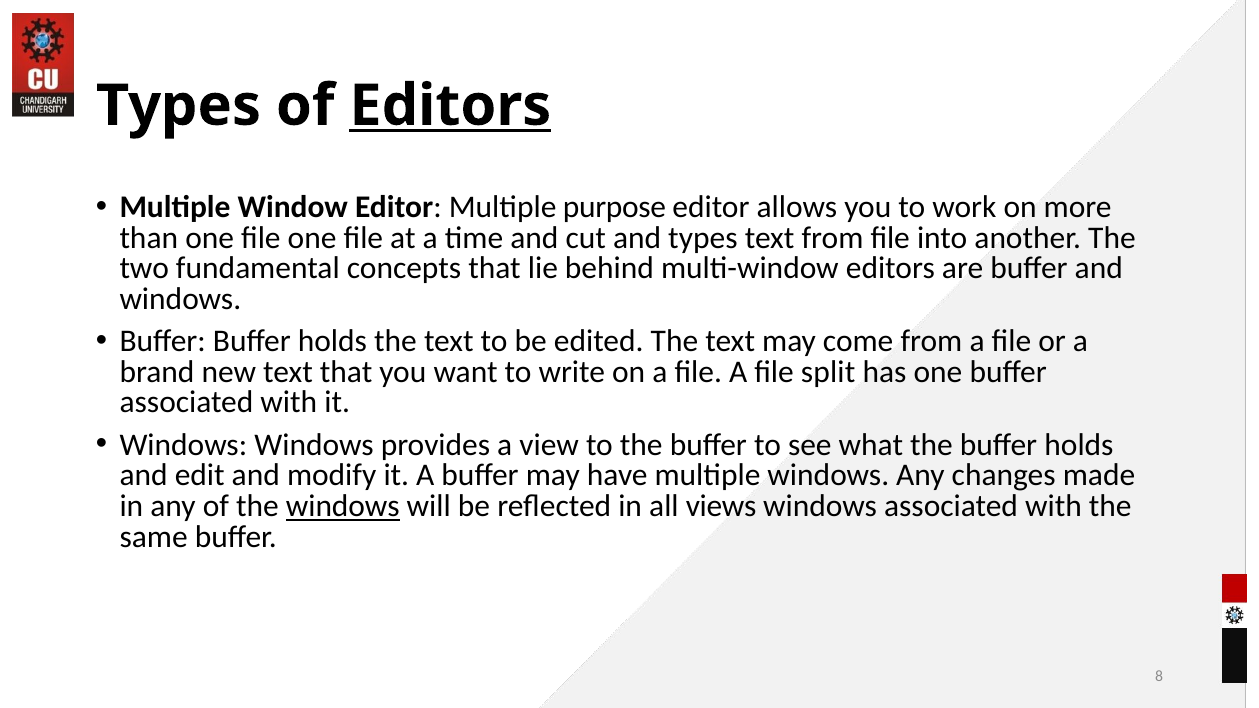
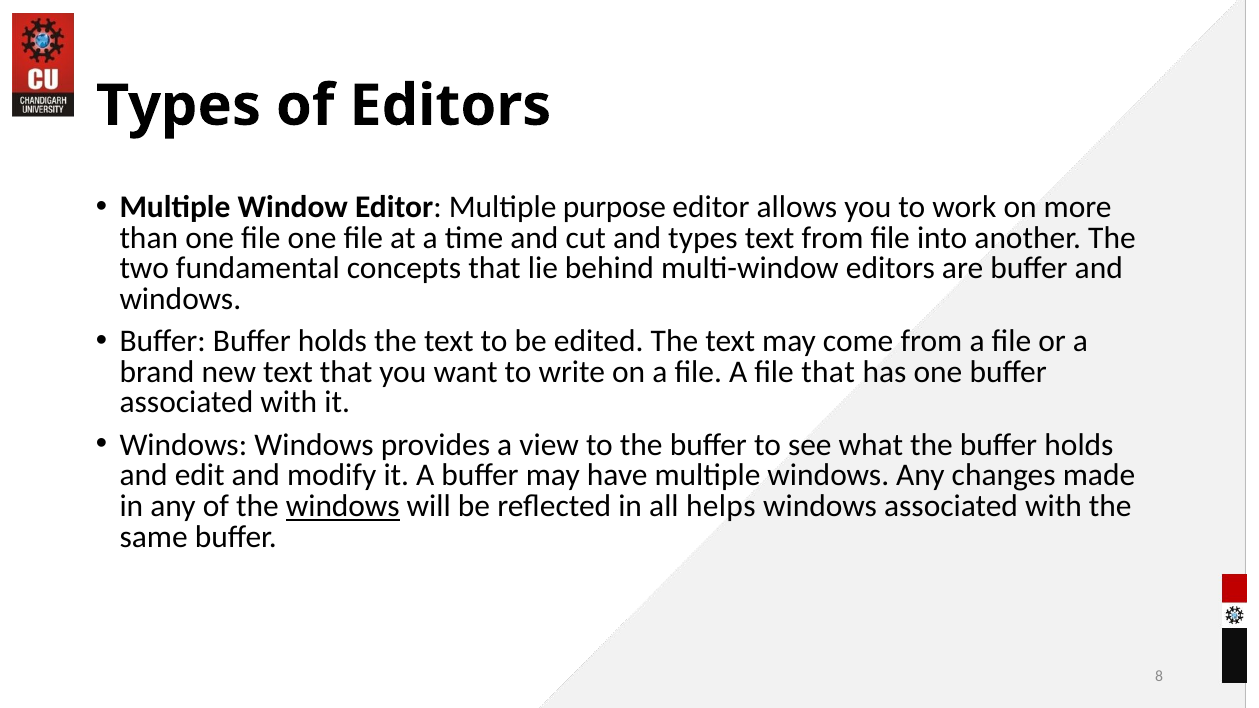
Editors at (450, 106) underline: present -> none
file split: split -> that
views: views -> helps
